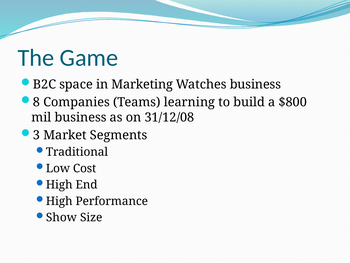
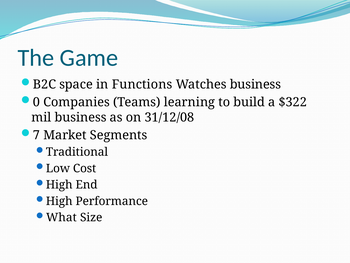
Marketing: Marketing -> Functions
8: 8 -> 0
$800: $800 -> $322
3: 3 -> 7
Show: Show -> What
